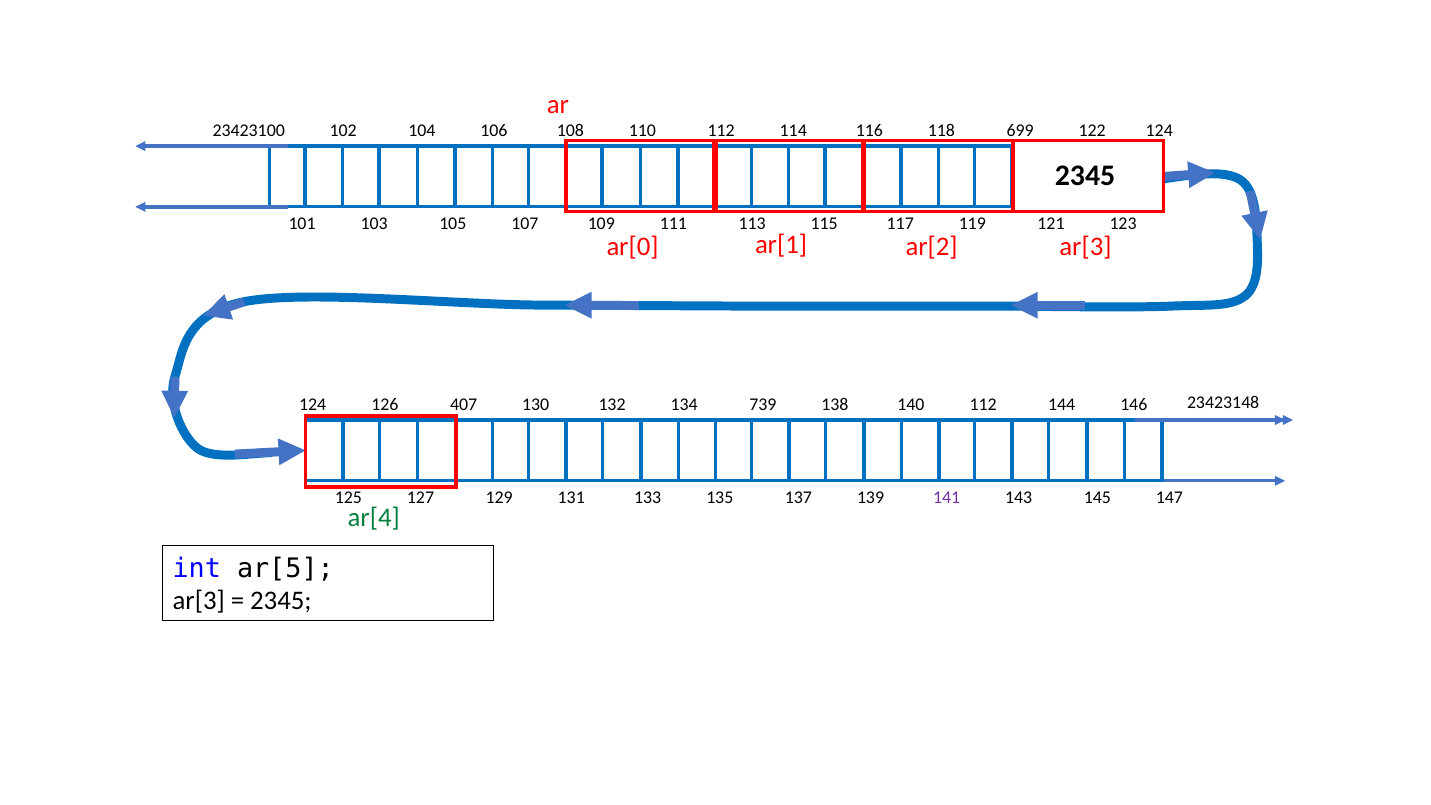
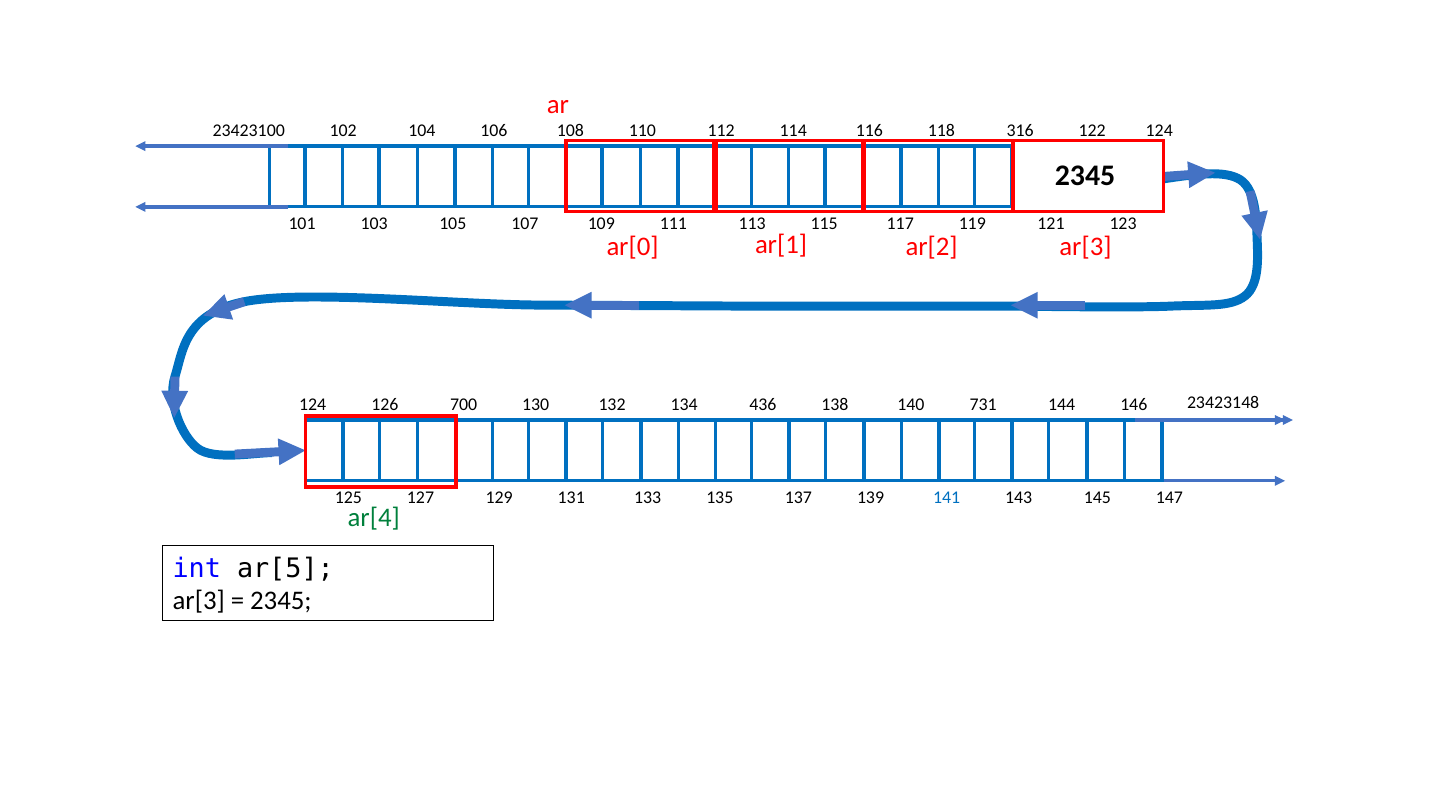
699: 699 -> 316
407: 407 -> 700
739: 739 -> 436
140 112: 112 -> 731
141 colour: purple -> blue
